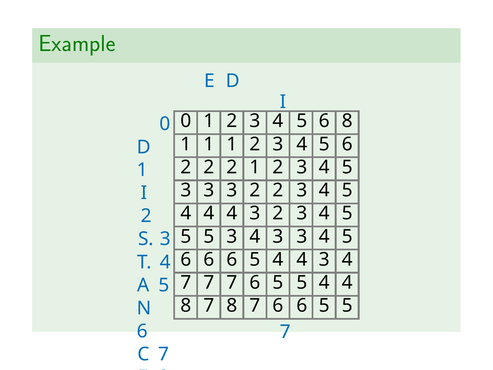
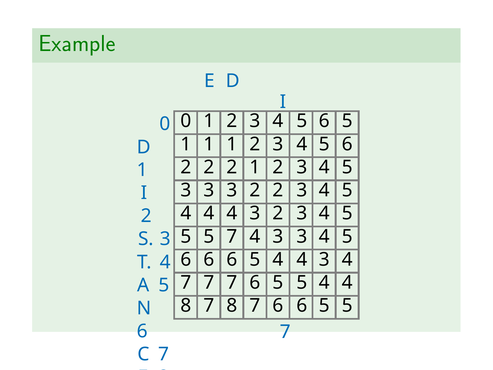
5 6 8: 8 -> 5
5 5 3: 3 -> 7
